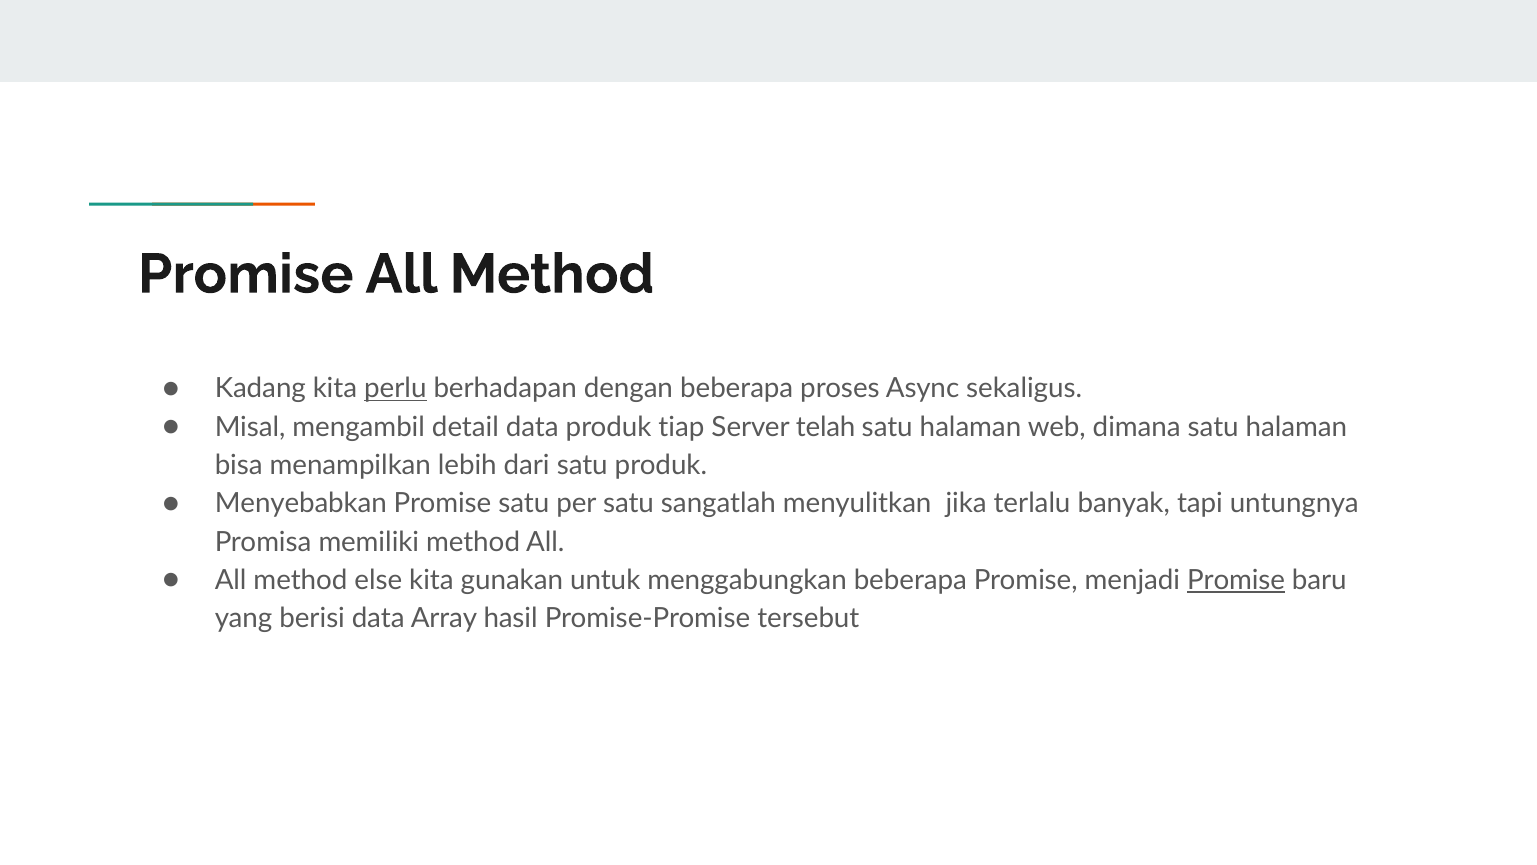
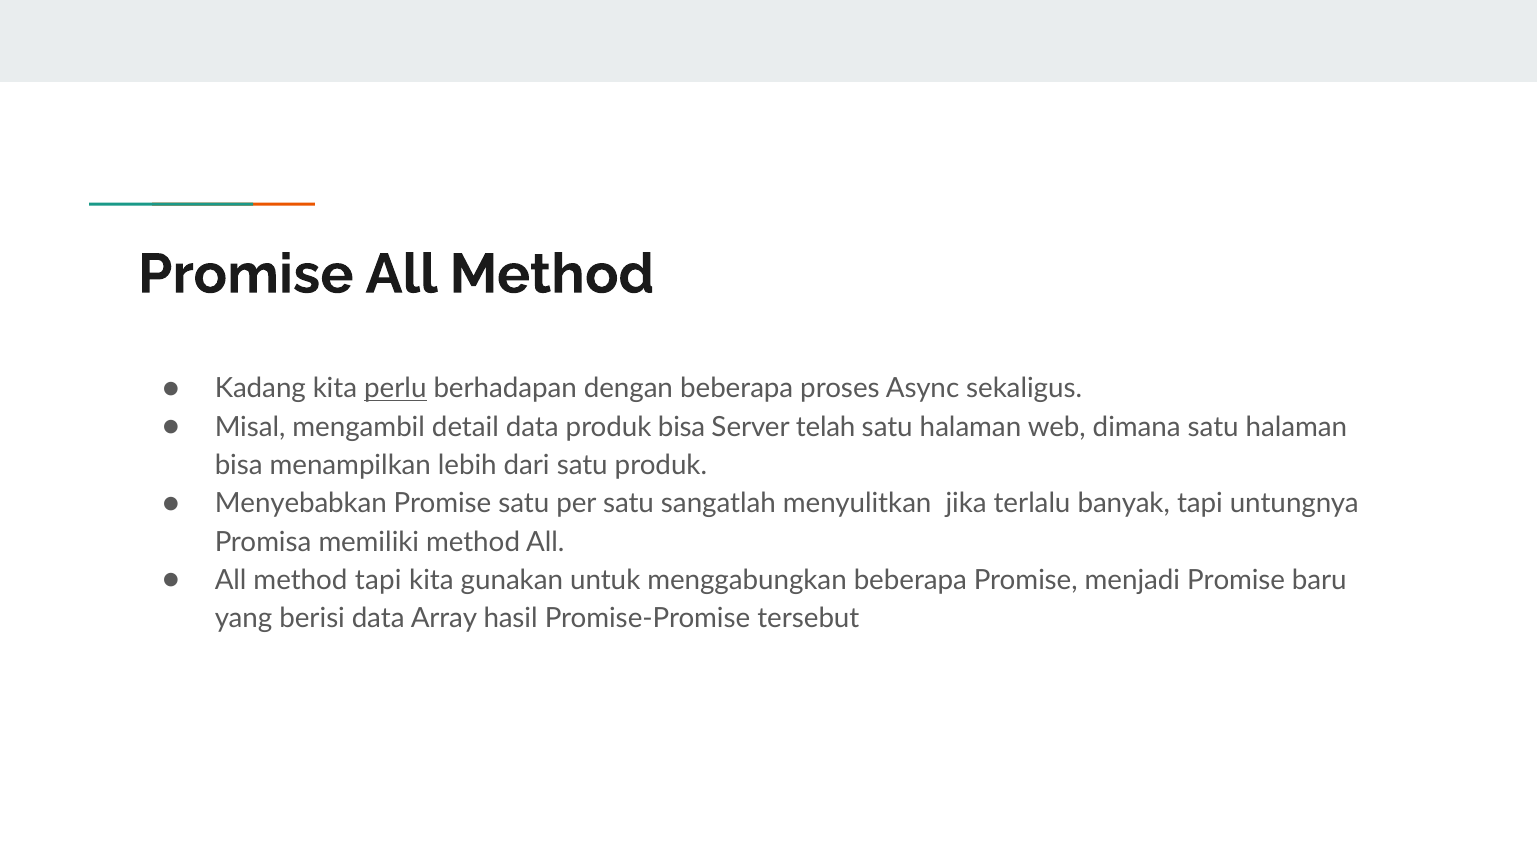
produk tiap: tiap -> bisa
method else: else -> tapi
Promise at (1236, 580) underline: present -> none
